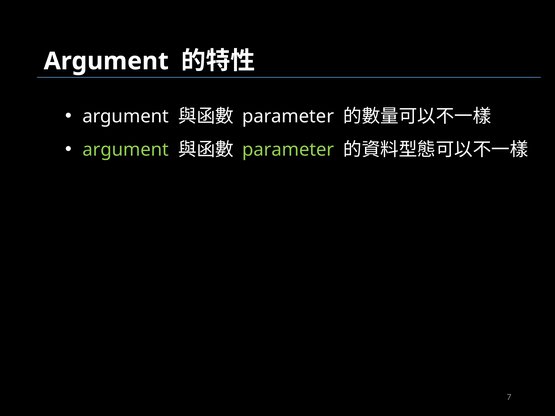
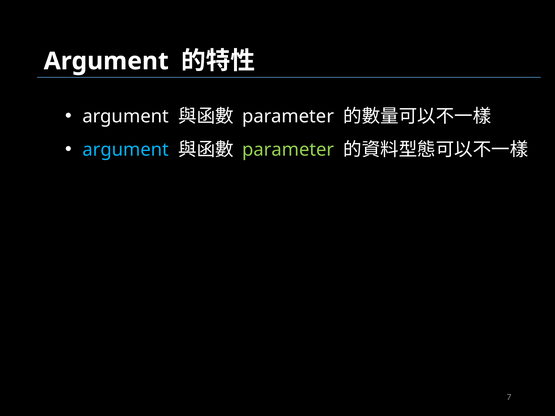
argument at (126, 150) colour: light green -> light blue
